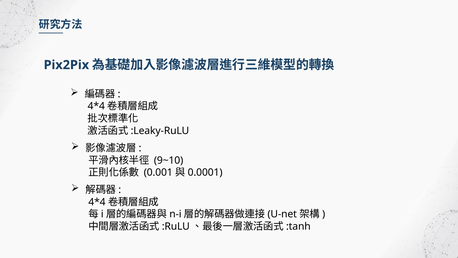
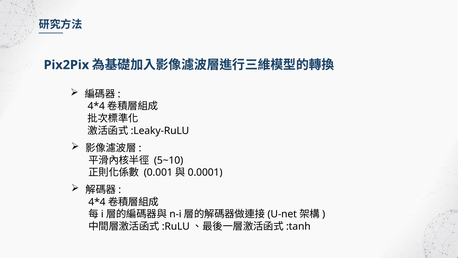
9~10: 9~10 -> 5~10
